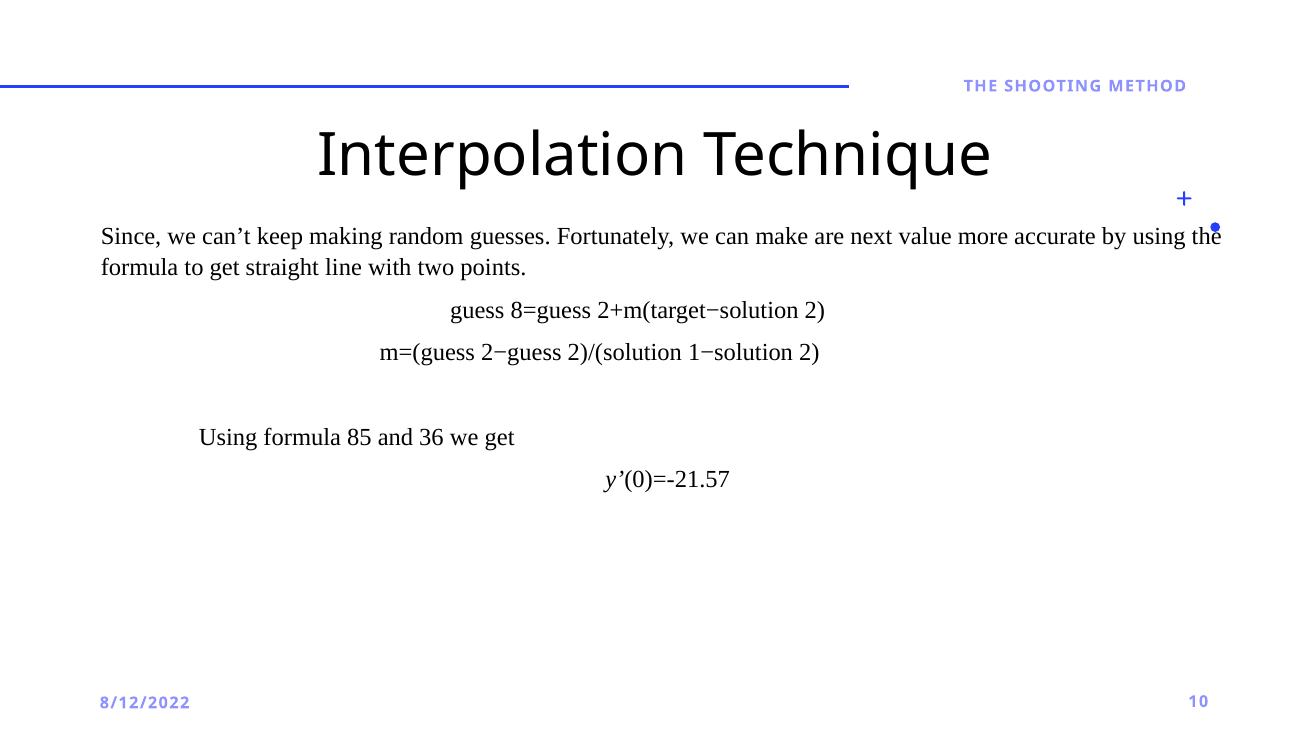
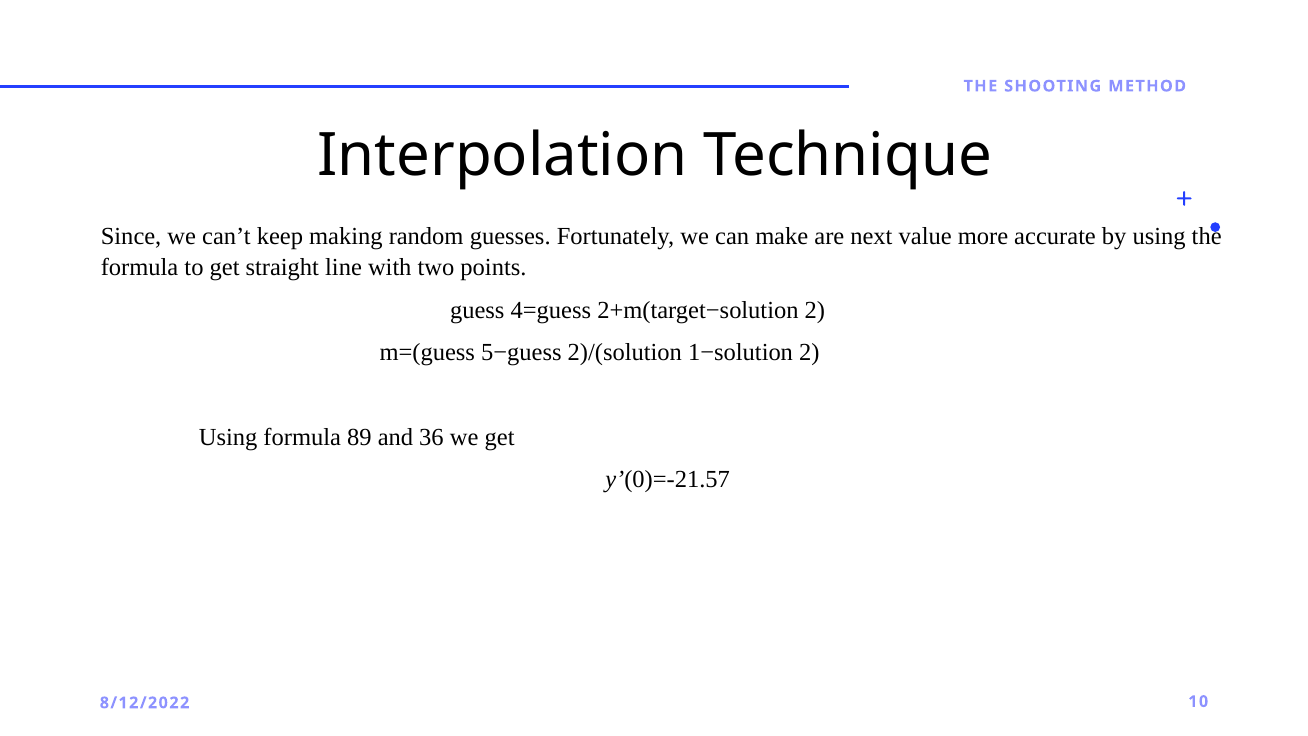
8=guess: 8=guess -> 4=guess
2−guess: 2−guess -> 5−guess
85: 85 -> 89
